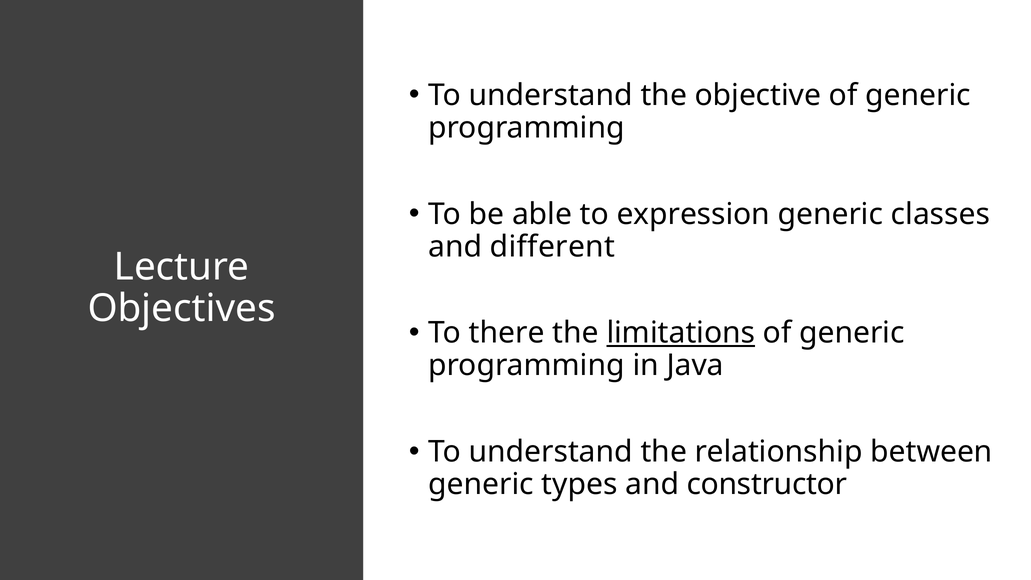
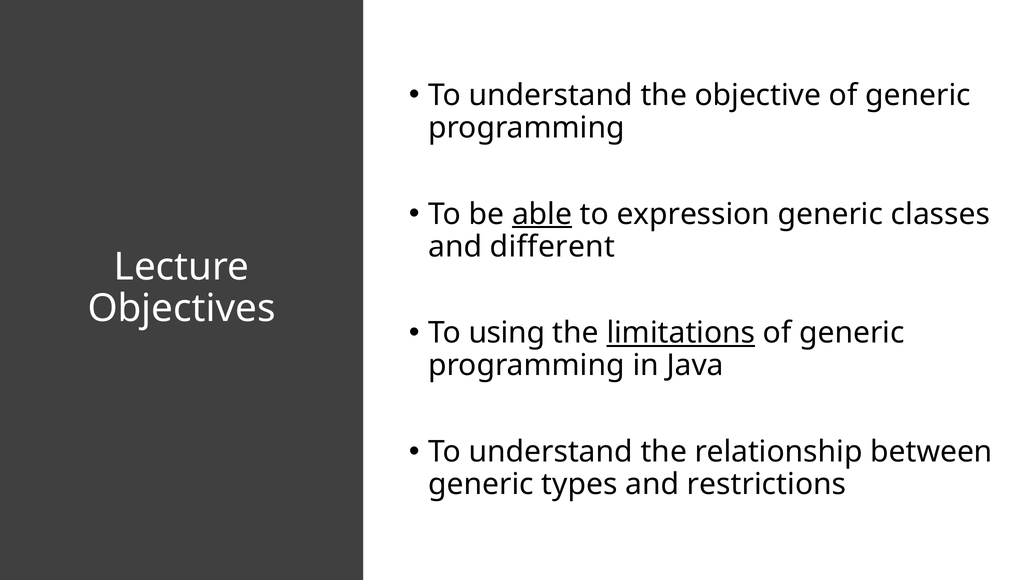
able underline: none -> present
there: there -> using
constructor: constructor -> restrictions
